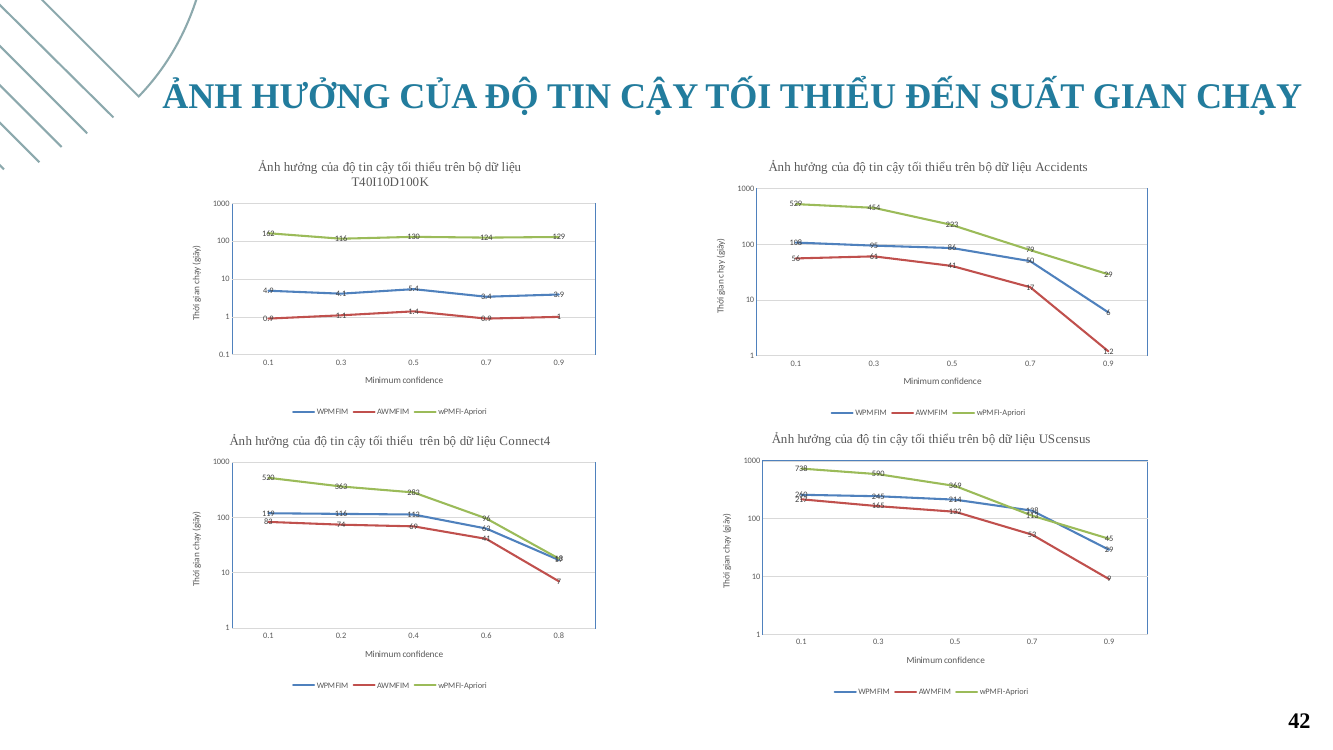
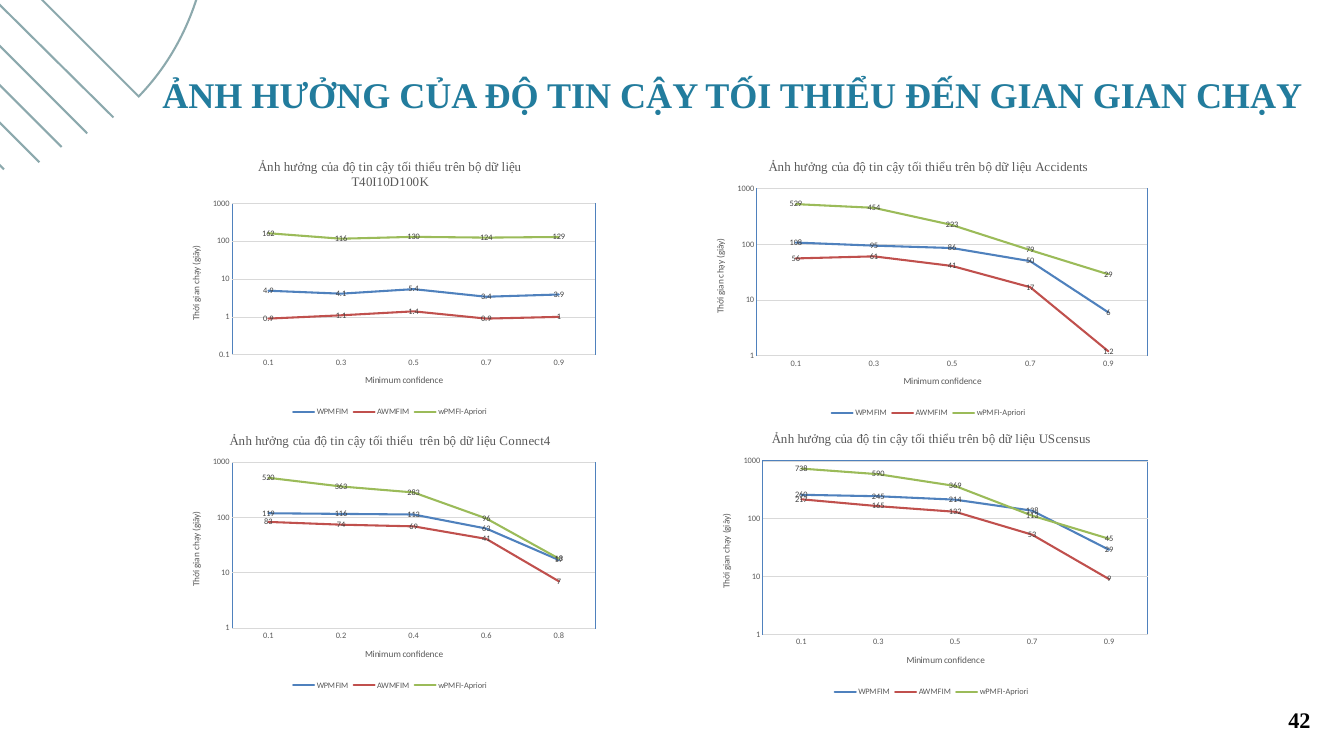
ĐẾN SUẤT: SUẤT -> GIAN
